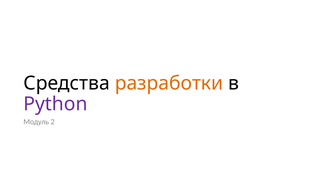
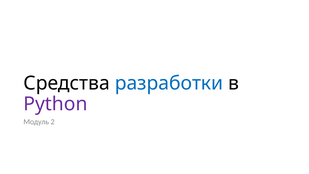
разработки colour: orange -> blue
